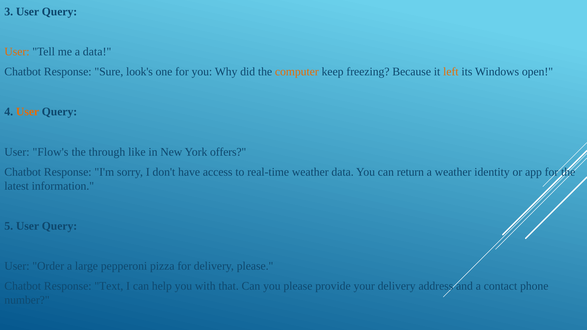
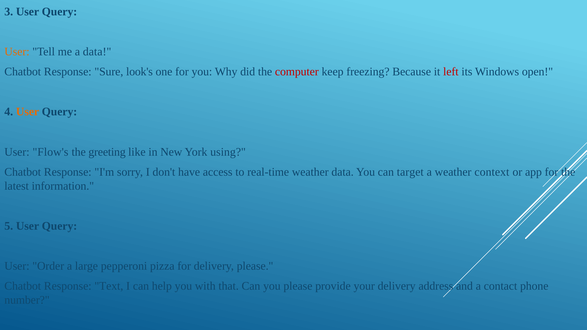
computer colour: orange -> red
left colour: orange -> red
through: through -> greeting
offers: offers -> using
return: return -> target
identity: identity -> context
